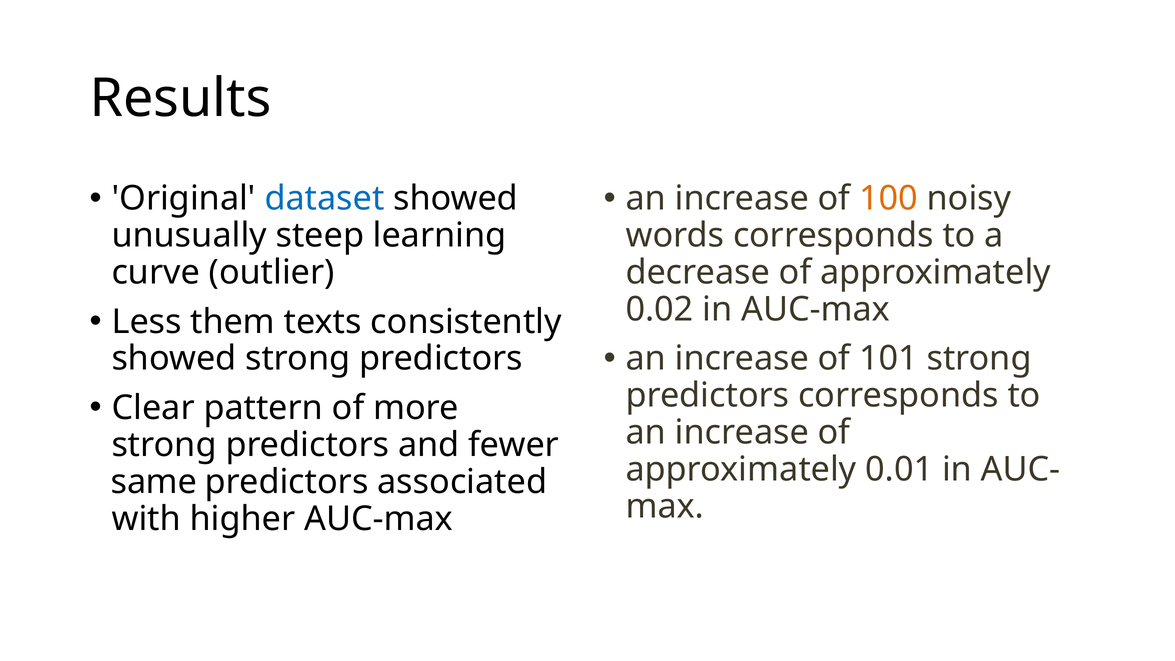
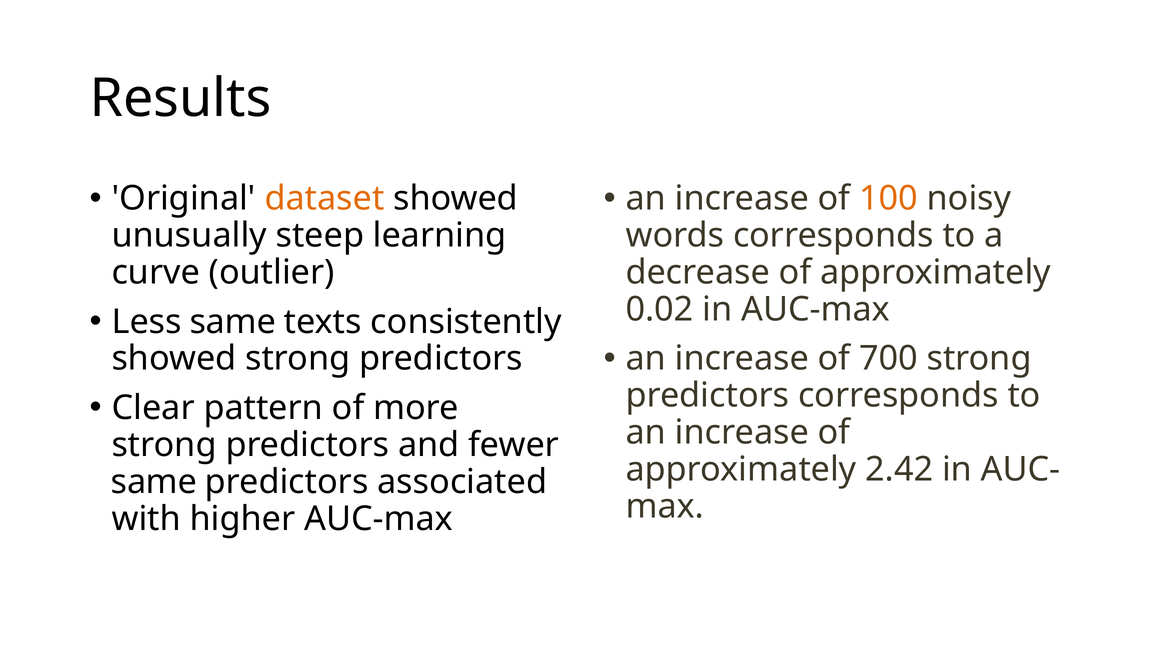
dataset colour: blue -> orange
Less them: them -> same
101: 101 -> 700
0.01: 0.01 -> 2.42
